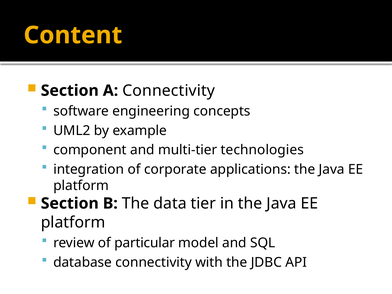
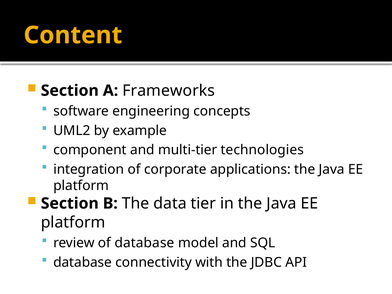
A Connectivity: Connectivity -> Frameworks
of particular: particular -> database
